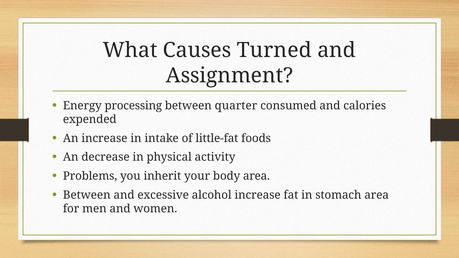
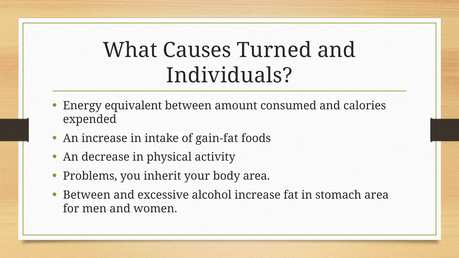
Assignment: Assignment -> Individuals
processing: processing -> equivalent
quarter: quarter -> amount
little-fat: little-fat -> gain-fat
